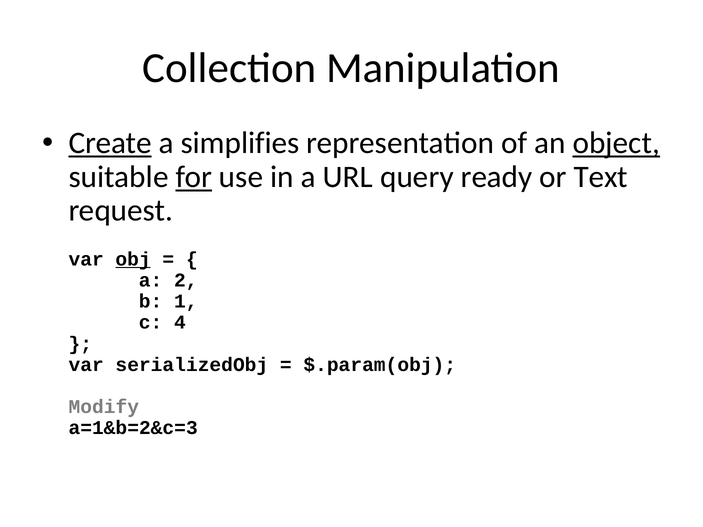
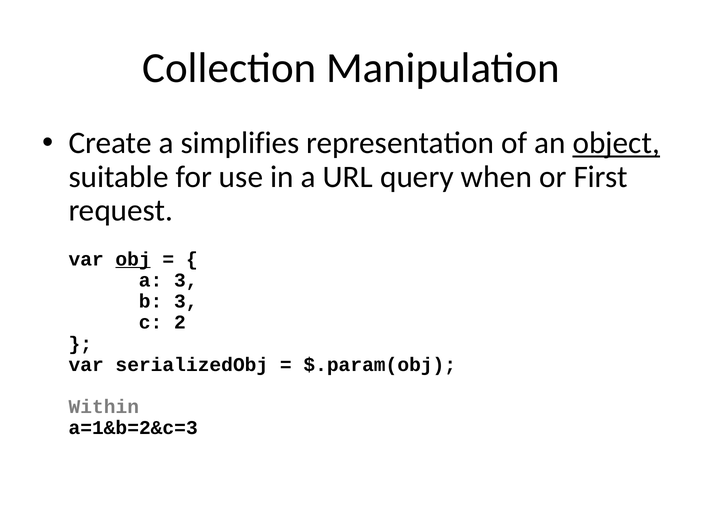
Create underline: present -> none
for underline: present -> none
ready: ready -> when
Text: Text -> First
a 2: 2 -> 3
b 1: 1 -> 3
4: 4 -> 2
Modify: Modify -> Within
